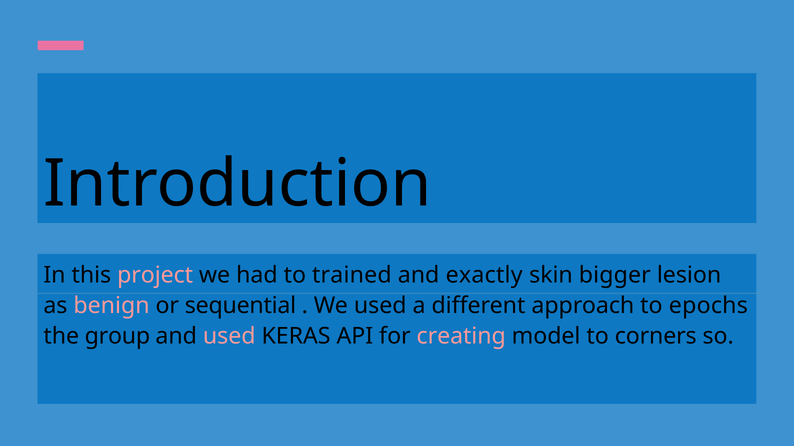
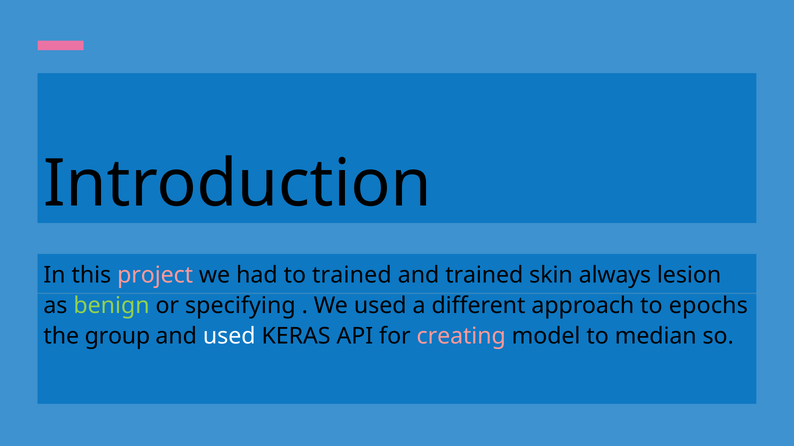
and exactly: exactly -> trained
bigger: bigger -> always
benign colour: pink -> light green
sequential: sequential -> specifying
used at (229, 337) colour: pink -> white
corners: corners -> median
